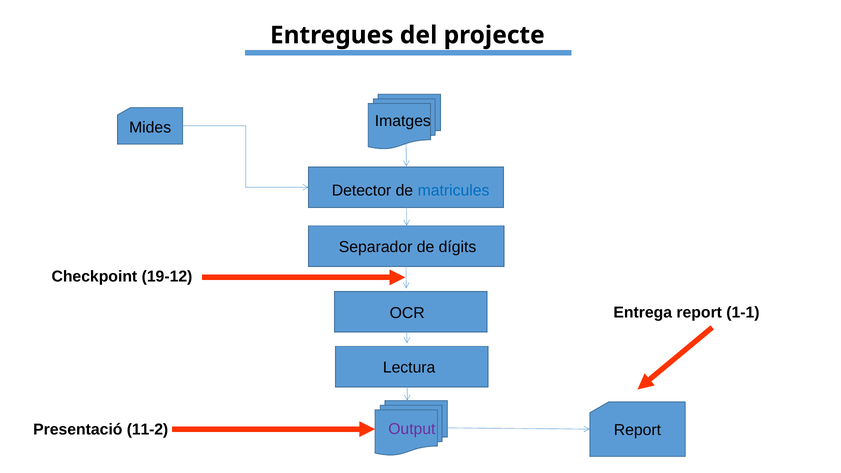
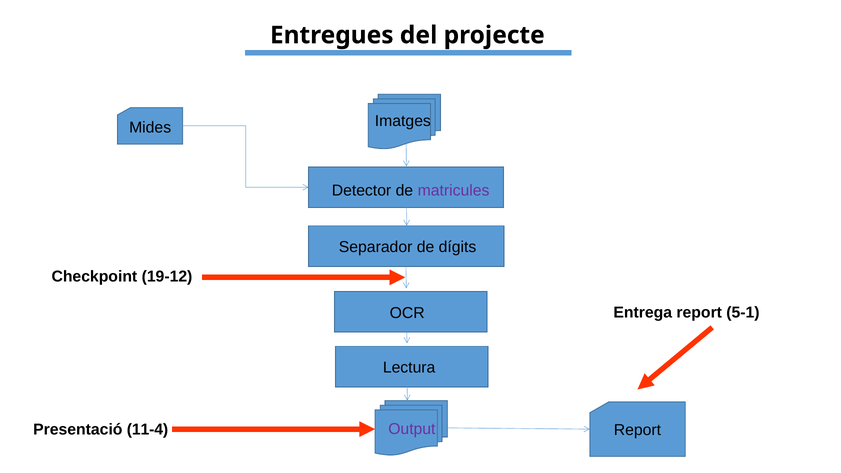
matricules colour: blue -> purple
1-1: 1-1 -> 5-1
11-2: 11-2 -> 11-4
